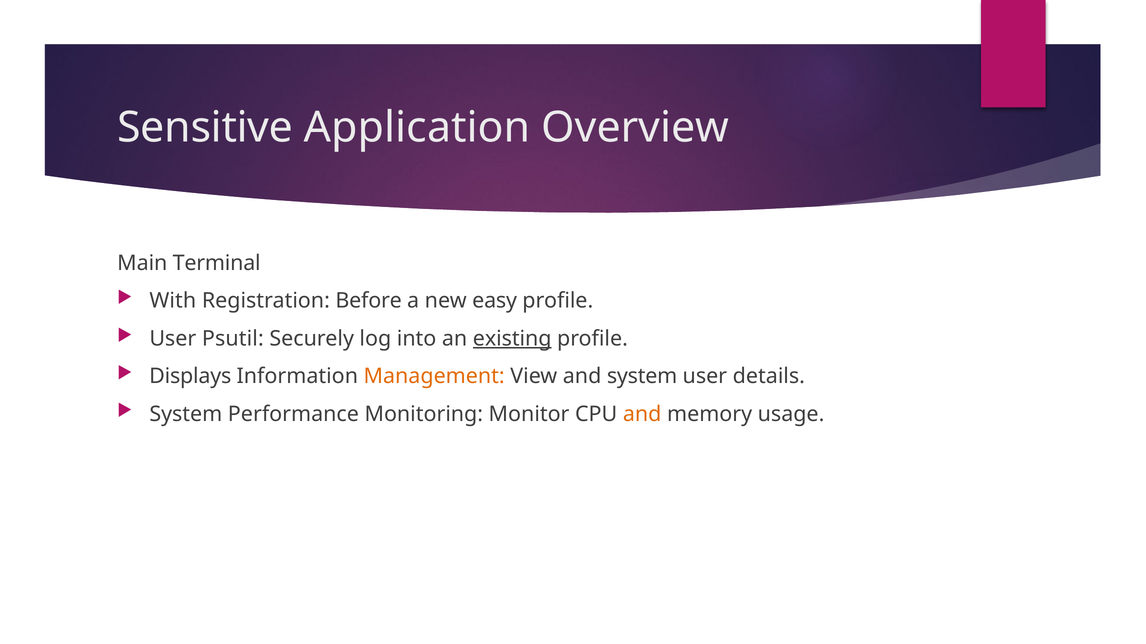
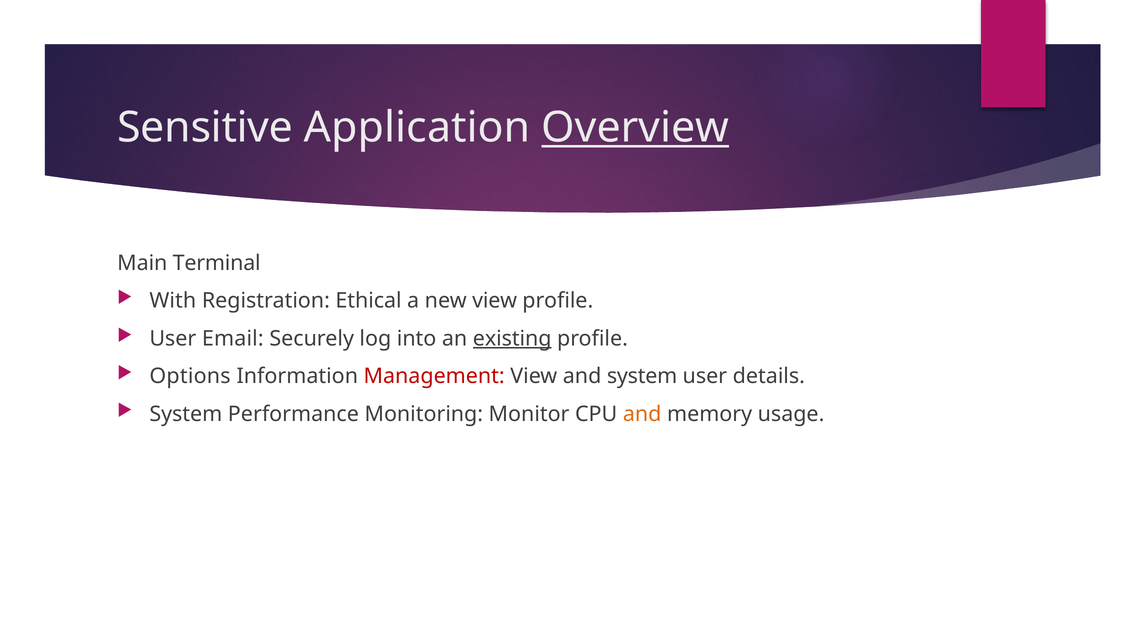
Overview underline: none -> present
Before: Before -> Ethical
new easy: easy -> view
Psutil: Psutil -> Email
Displays: Displays -> Options
Management colour: orange -> red
